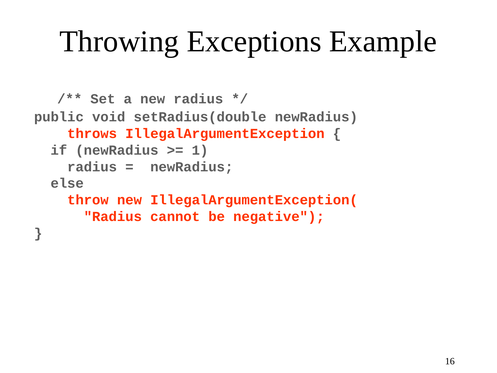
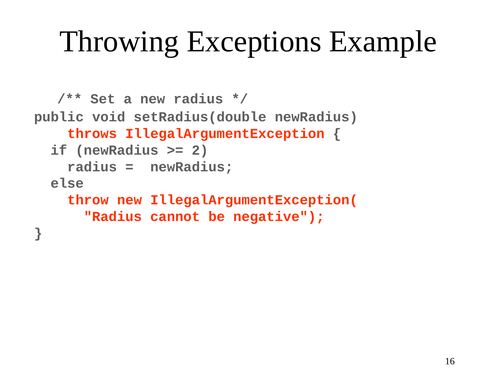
1: 1 -> 2
